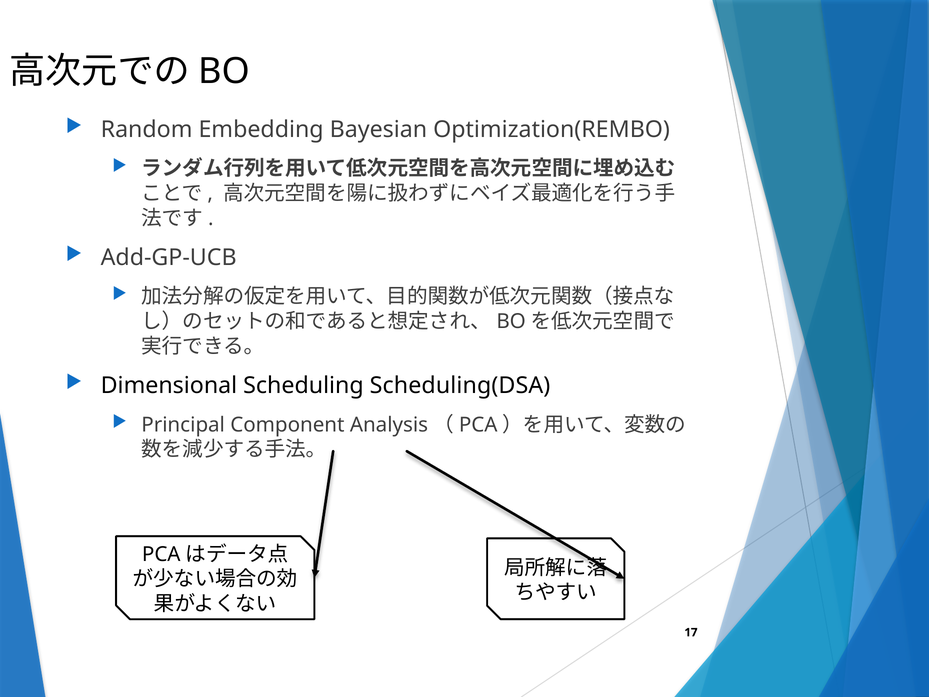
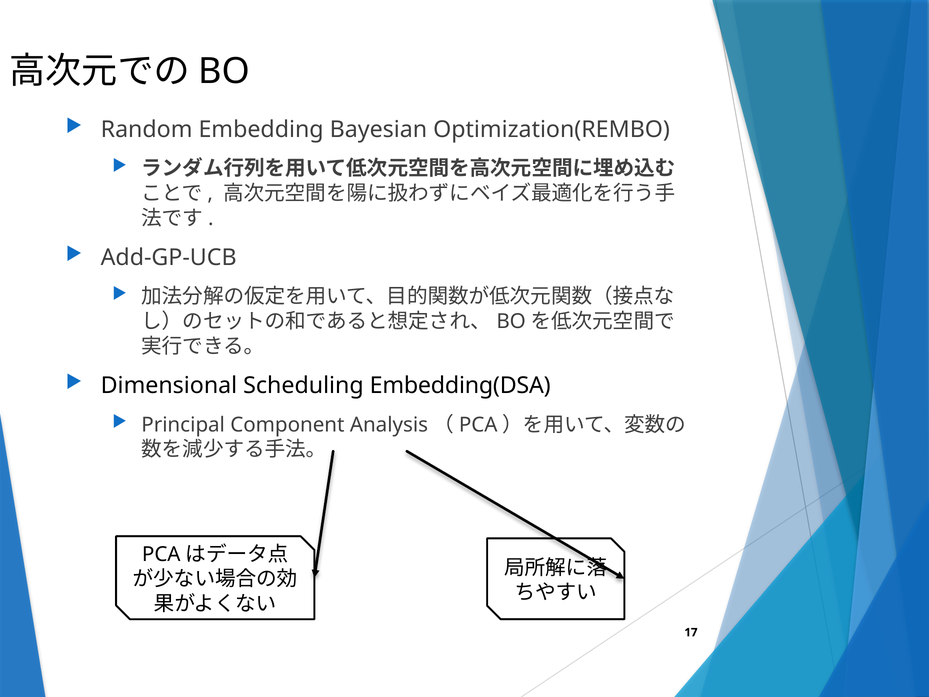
Scheduling(DSA: Scheduling(DSA -> Embedding(DSA
